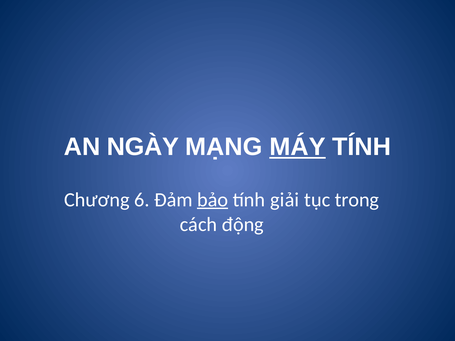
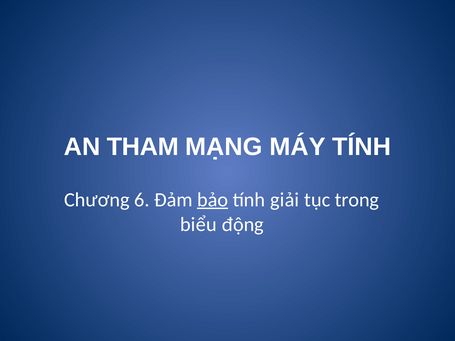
NGÀY: NGÀY -> THAM
MÁY underline: present -> none
cách: cách -> biểu
